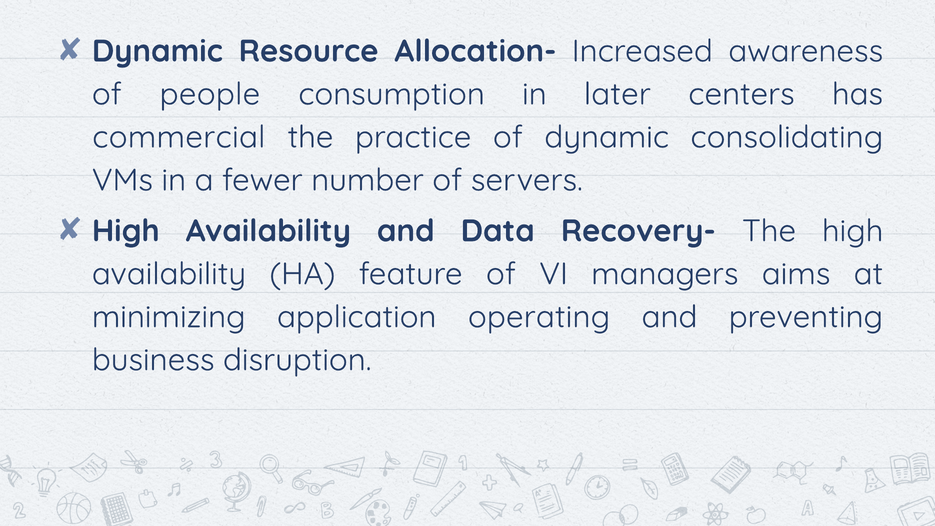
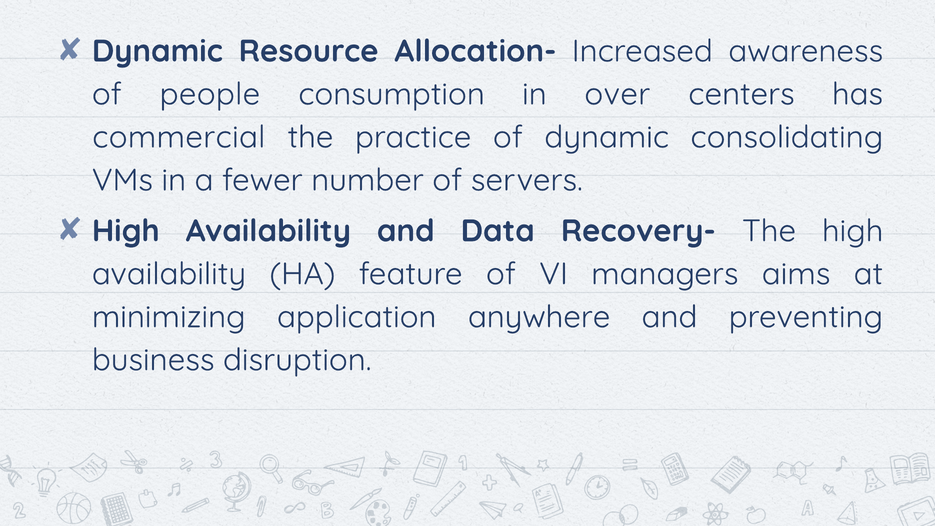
later: later -> over
operating: operating -> anywhere
